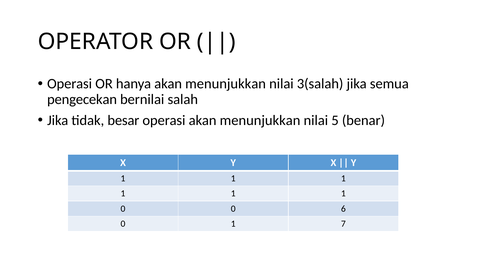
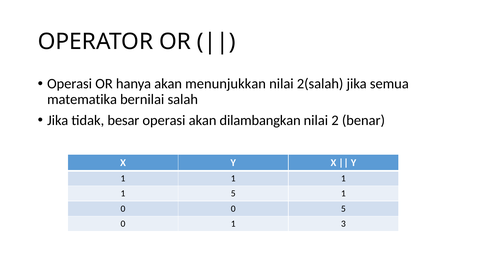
3(salah: 3(salah -> 2(salah
pengecekan: pengecekan -> matematika
operasi akan menunjukkan: menunjukkan -> dilambangkan
5: 5 -> 2
1 at (233, 194): 1 -> 5
0 6: 6 -> 5
7: 7 -> 3
